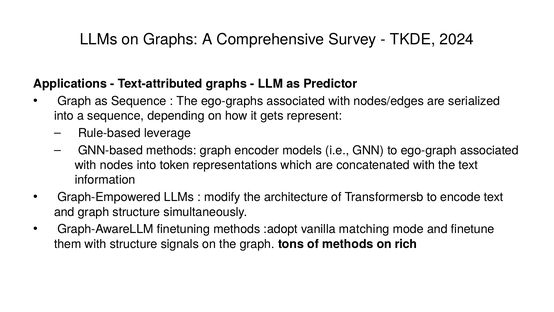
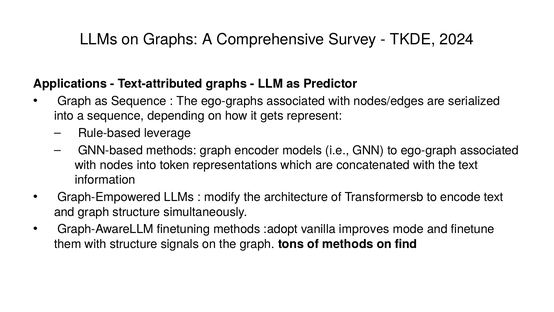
matching: matching -> improves
rich: rich -> find
